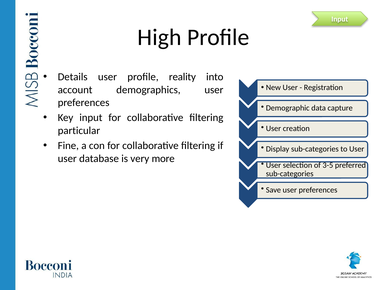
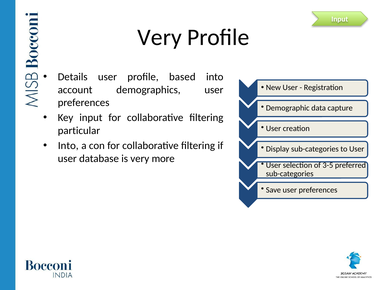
High at (160, 37): High -> Very
reality: reality -> based
Fine at (68, 146): Fine -> Into
